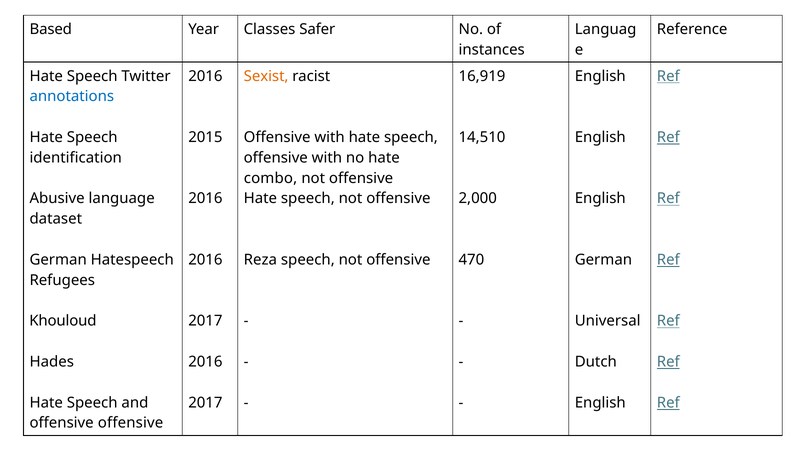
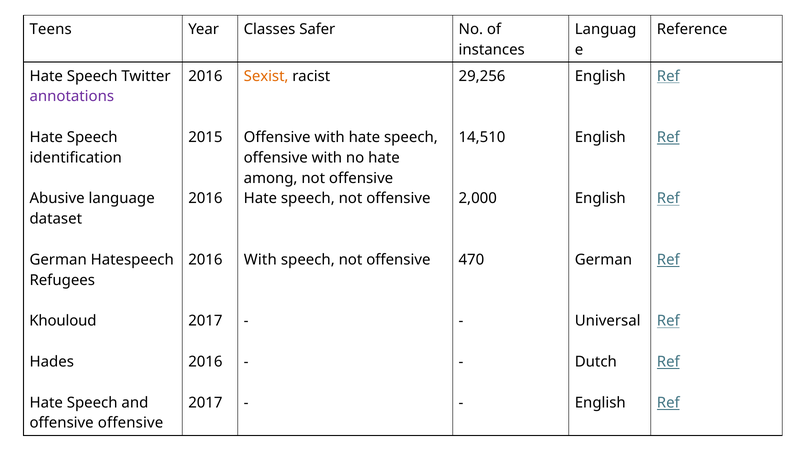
Based: Based -> Teens
16,919: 16,919 -> 29,256
annotations colour: blue -> purple
combo: combo -> among
Reza at (260, 260): Reza -> With
